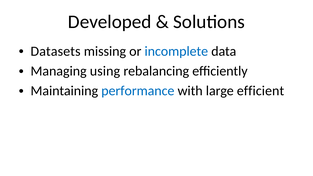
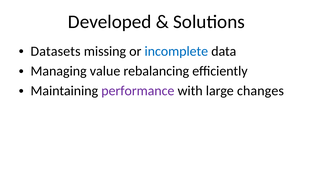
using: using -> value
performance colour: blue -> purple
efficient: efficient -> changes
